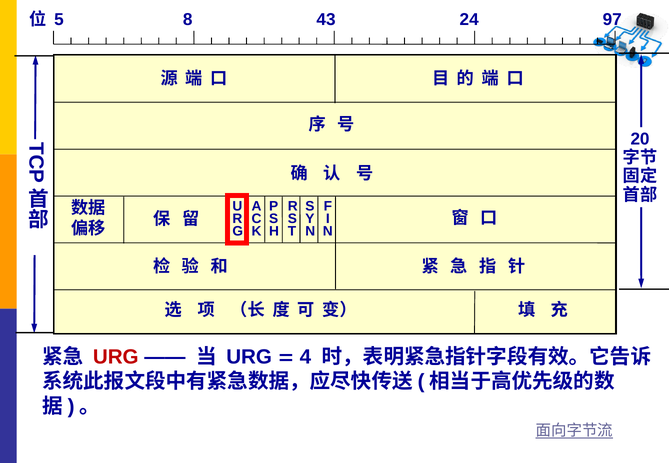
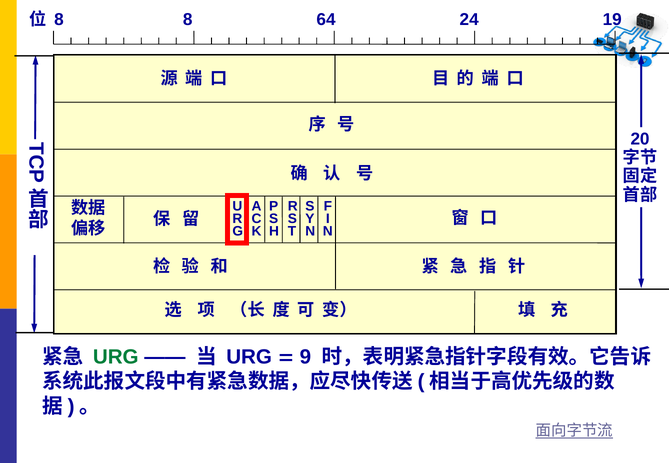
5 at (59, 20): 5 -> 8
43: 43 -> 64
97: 97 -> 19
URG at (116, 357) colour: red -> green
4: 4 -> 9
